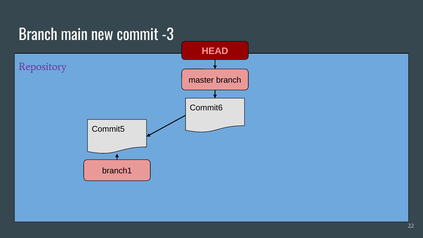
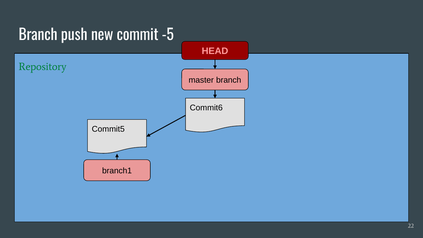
main: main -> push
-3: -3 -> -5
Repository colour: purple -> green
